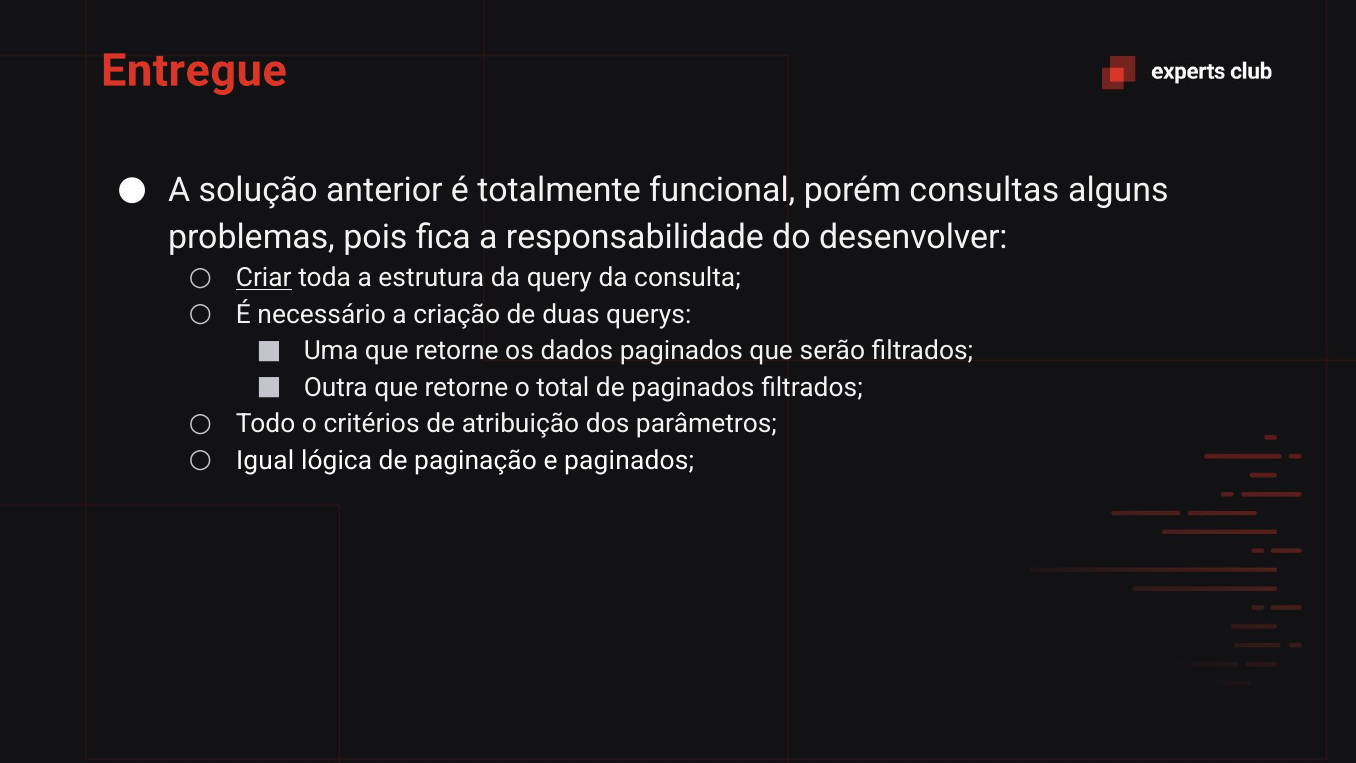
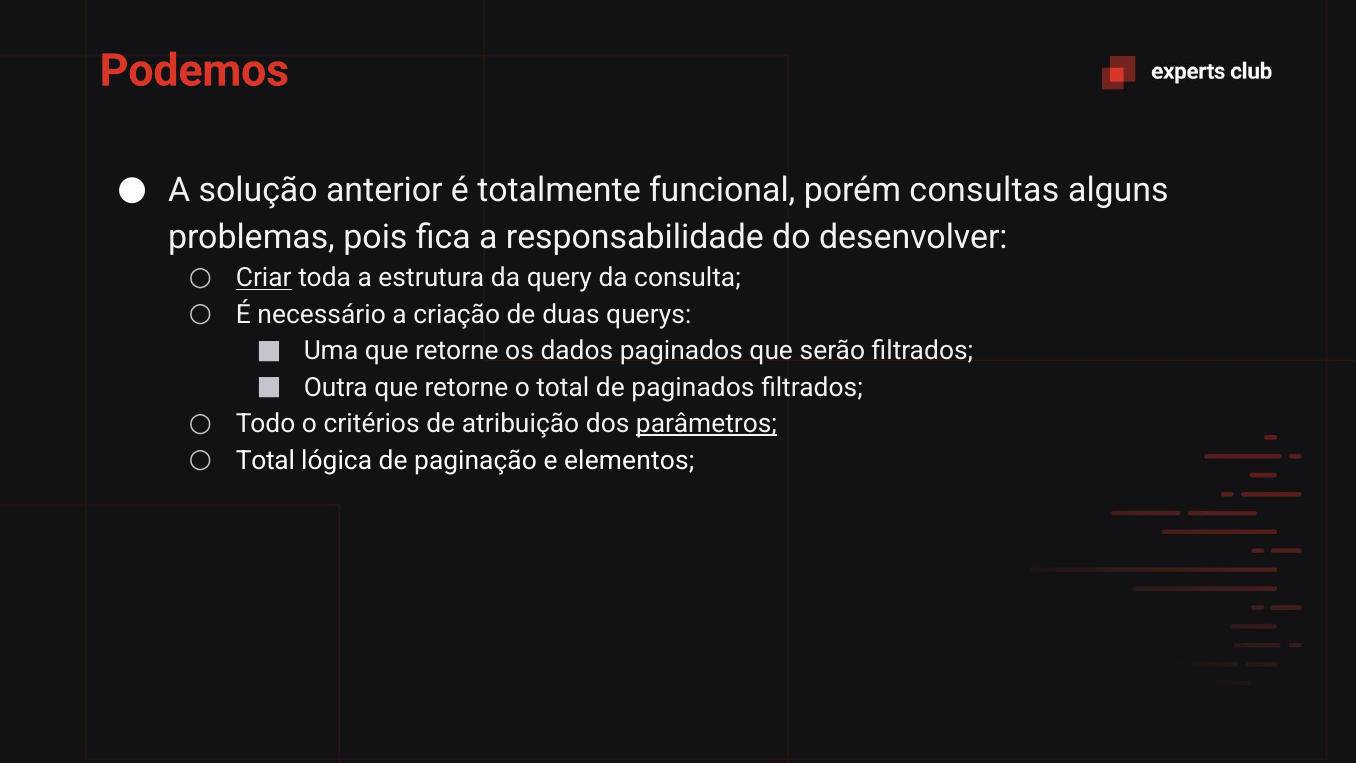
Entregue: Entregue -> Podemos
parâmetros underline: none -> present
Igual at (265, 460): Igual -> Total
e paginados: paginados -> elementos
